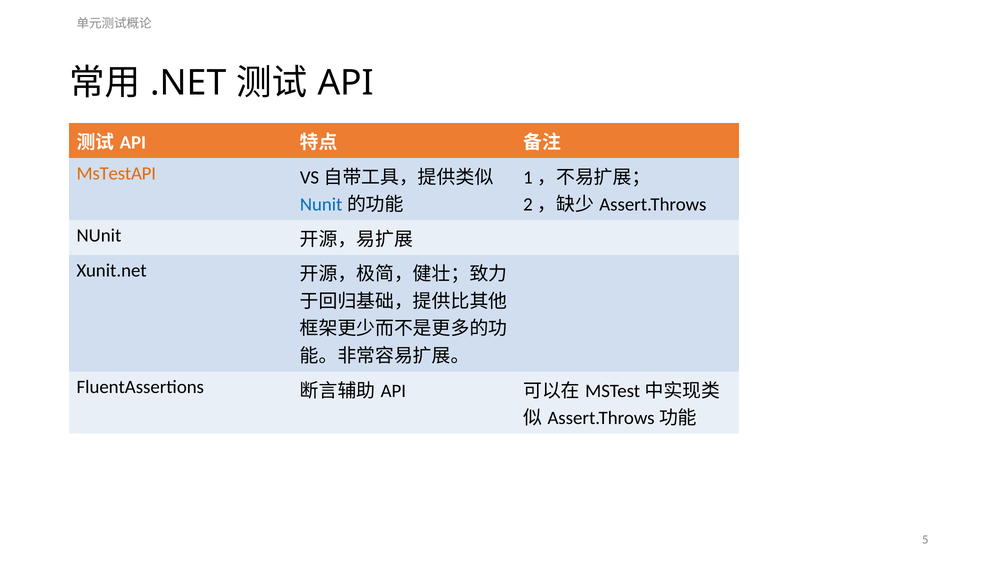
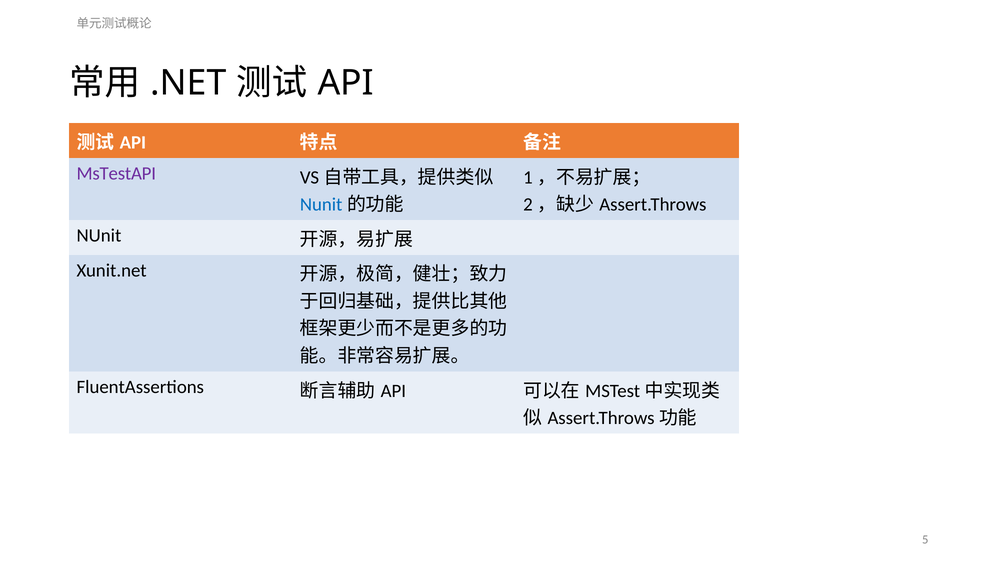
MsTestAPI colour: orange -> purple
